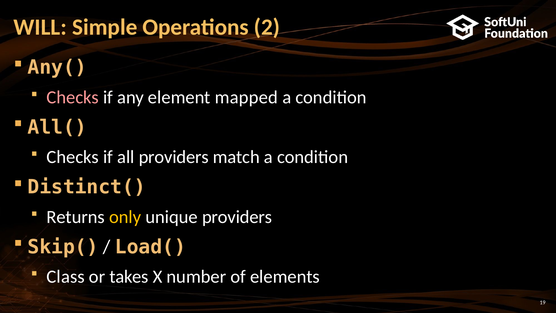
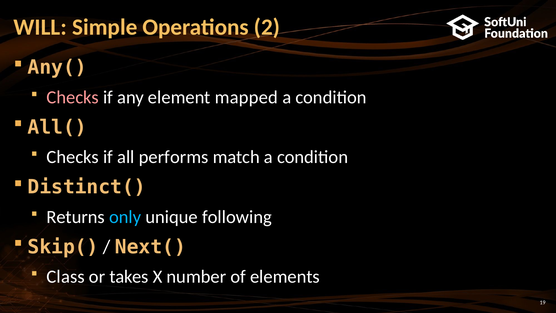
all providers: providers -> performs
only colour: yellow -> light blue
unique providers: providers -> following
Load(: Load( -> Next(
